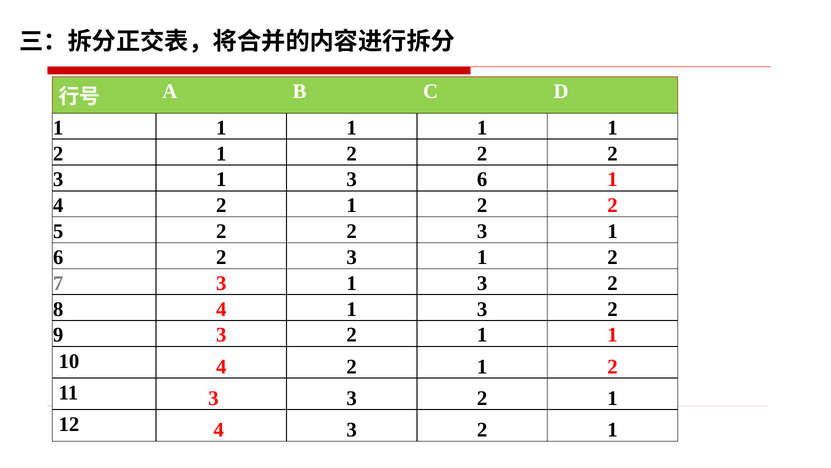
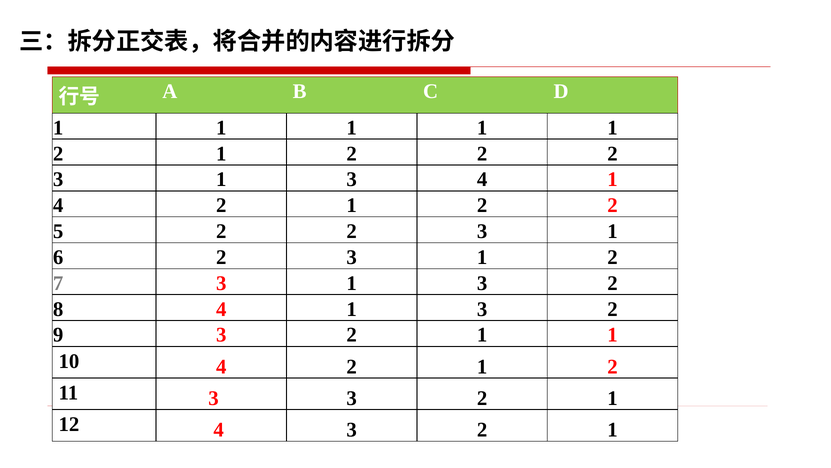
3 6: 6 -> 4
